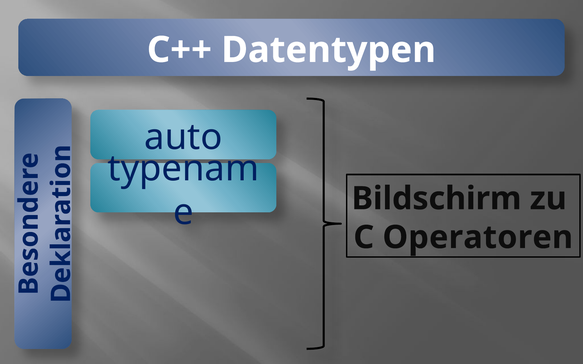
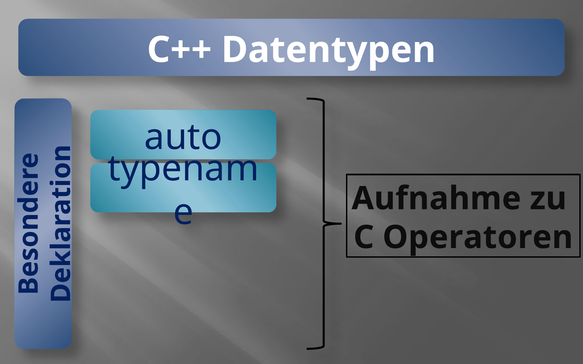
Bildschirm: Bildschirm -> Aufnahme
